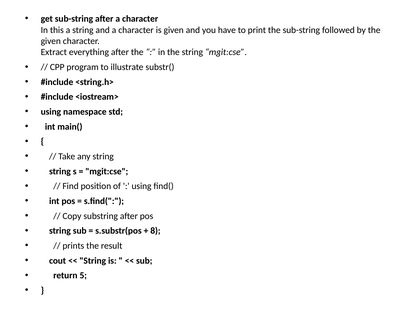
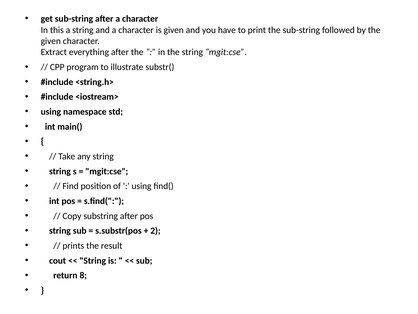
8: 8 -> 2
5: 5 -> 8
